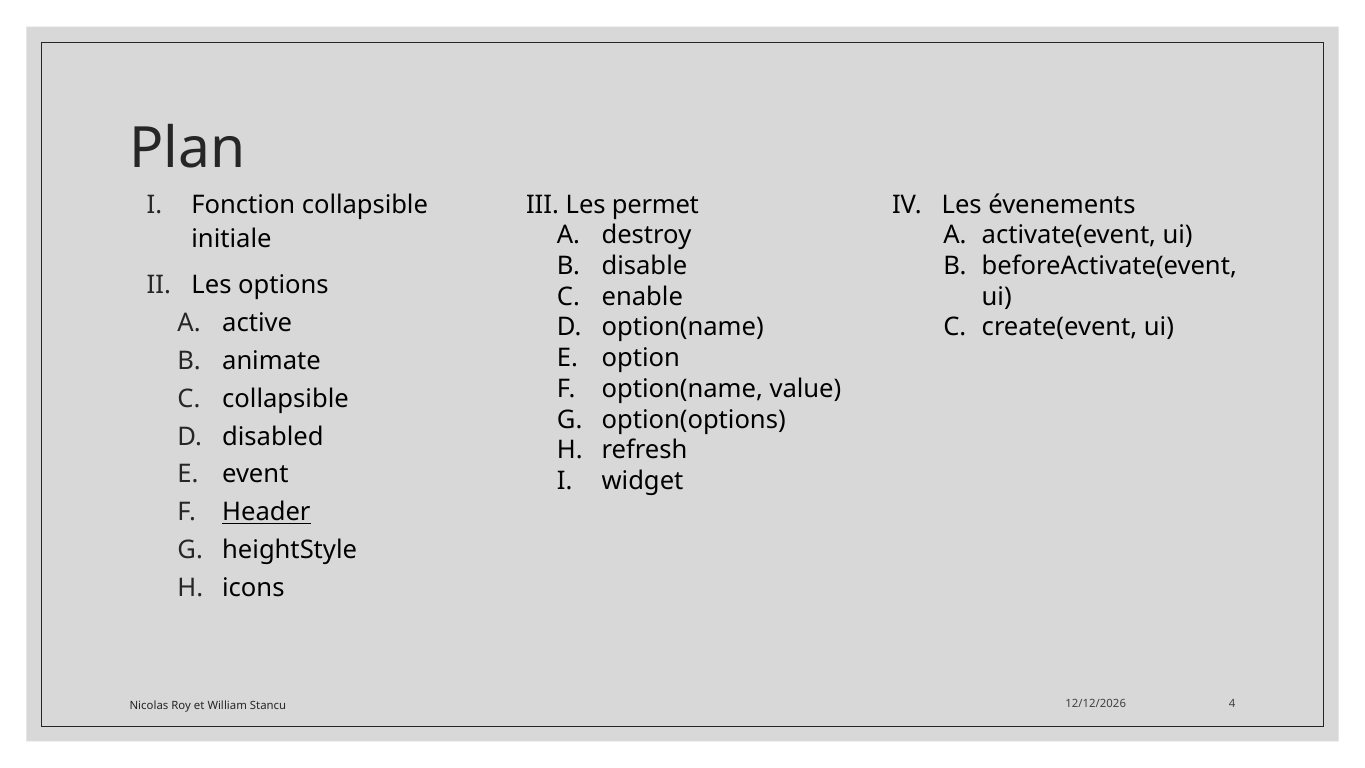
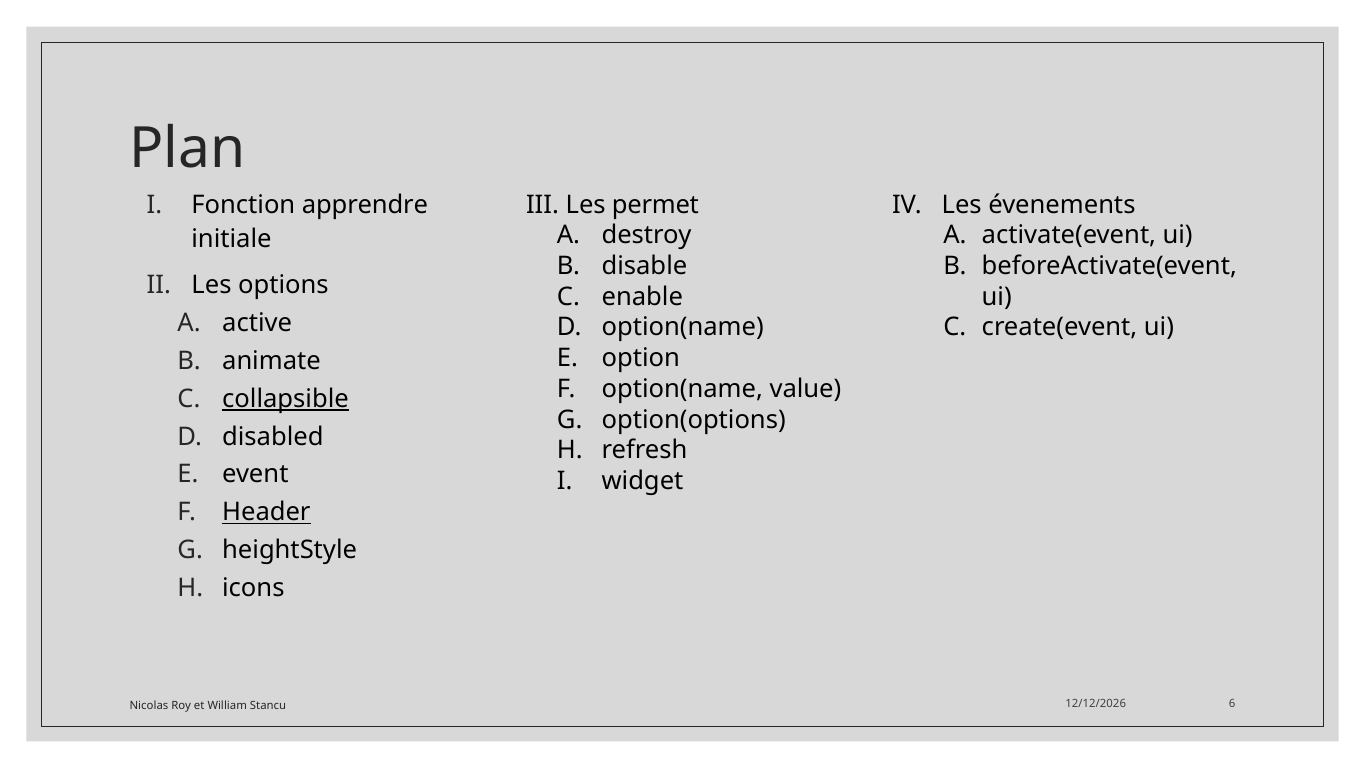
Fonction collapsible: collapsible -> apprendre
collapsible at (286, 399) underline: none -> present
4: 4 -> 6
